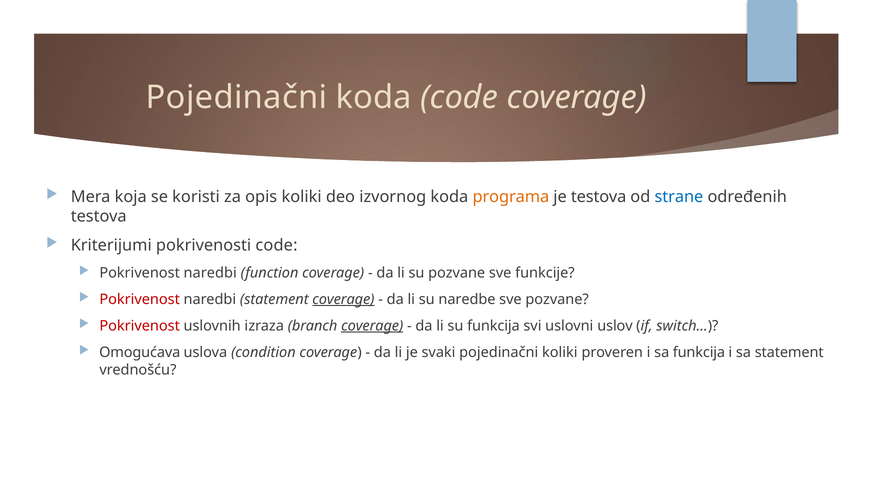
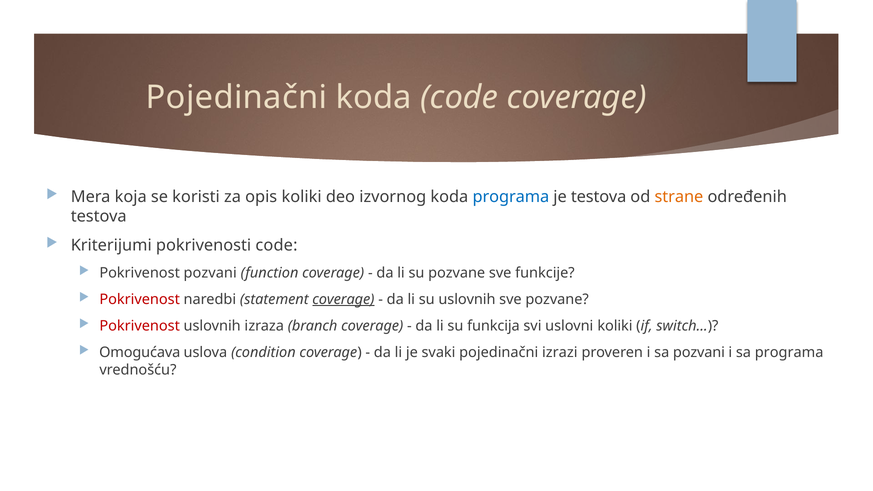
programa at (511, 197) colour: orange -> blue
strane colour: blue -> orange
naredbi at (210, 273): naredbi -> pozvani
su naredbe: naredbe -> uslovnih
coverage at (372, 326) underline: present -> none
uslovni uslov: uslov -> koliki
pojedinačni koliki: koliki -> izrazi
sa funkcija: funkcija -> pozvani
sa statement: statement -> programa
